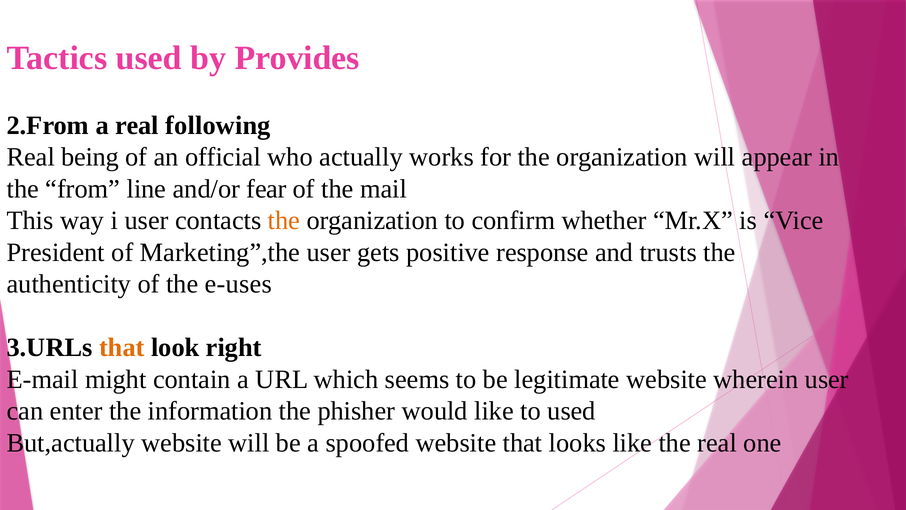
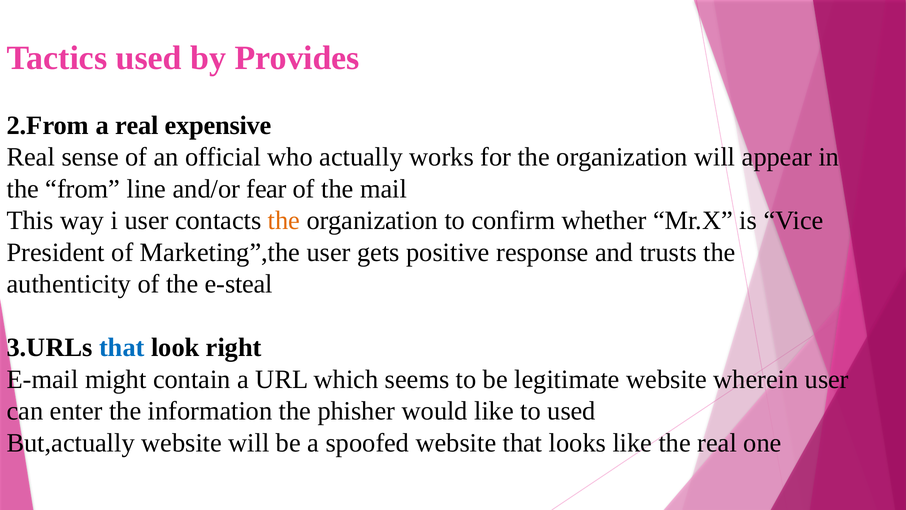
following: following -> expensive
being: being -> sense
e-uses: e-uses -> e-steal
that at (122, 347) colour: orange -> blue
